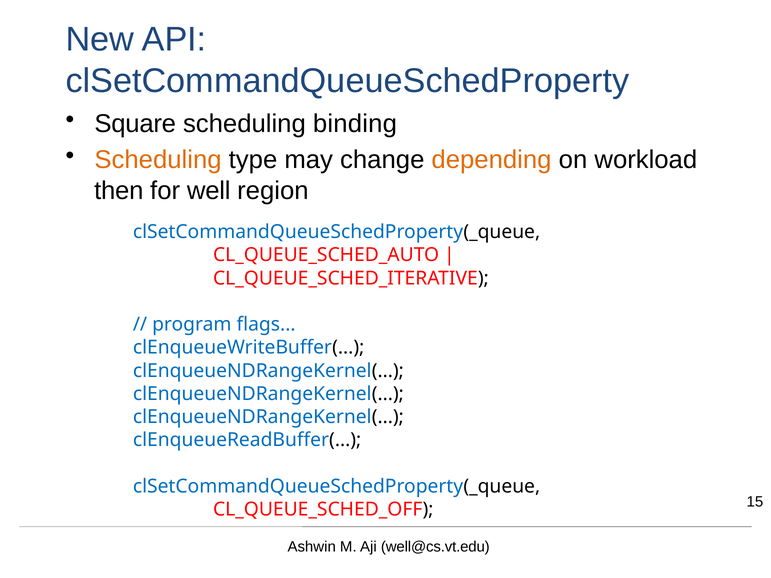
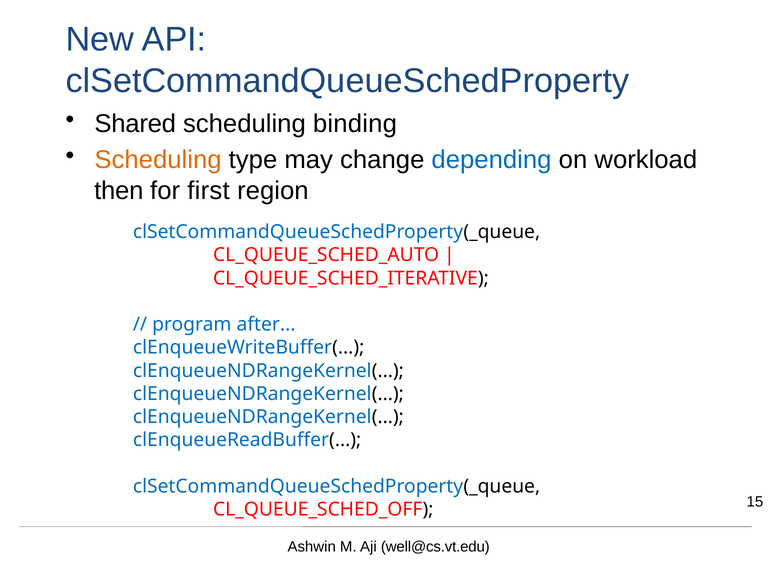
Square: Square -> Shared
depending colour: orange -> blue
well: well -> first
flags: flags -> after
